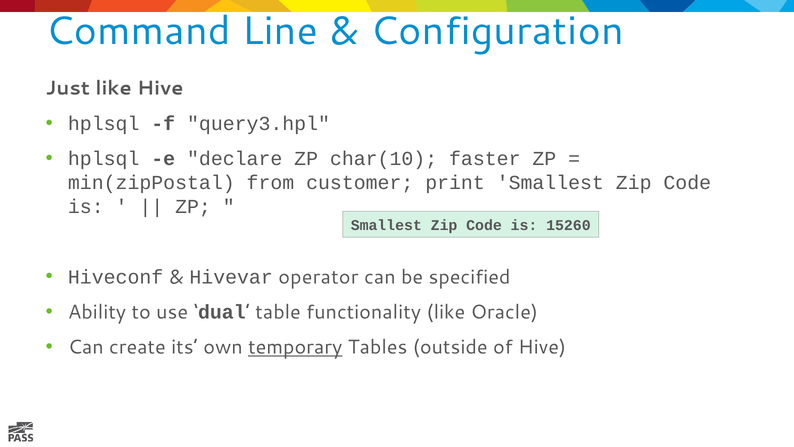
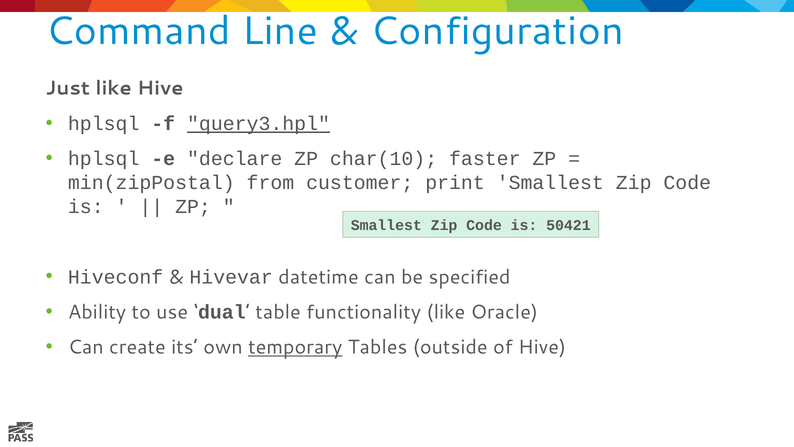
query3.hpl underline: none -> present
15260: 15260 -> 50421
operator: operator -> datetime
